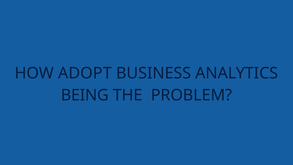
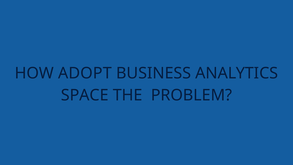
BEING: BEING -> SPACE
